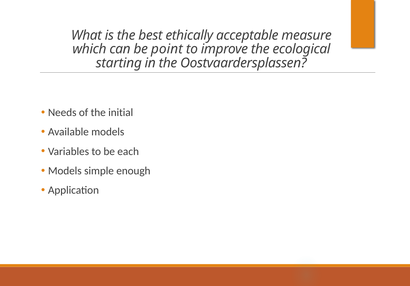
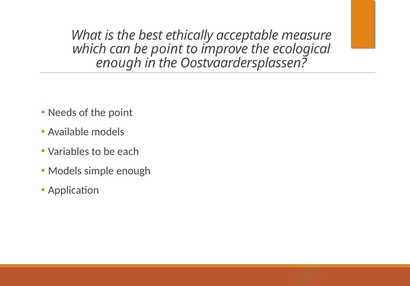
starting at (119, 63): starting -> enough
the initial: initial -> point
